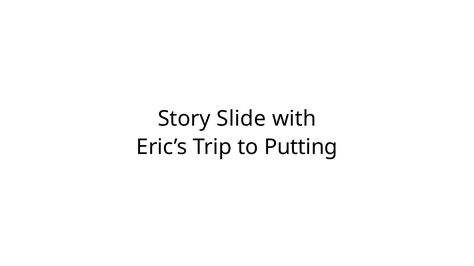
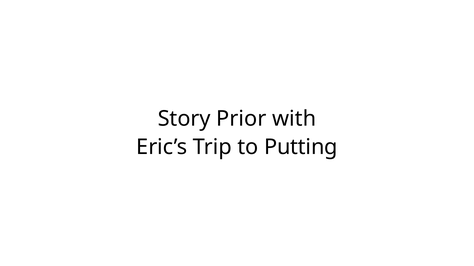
Slide: Slide -> Prior
